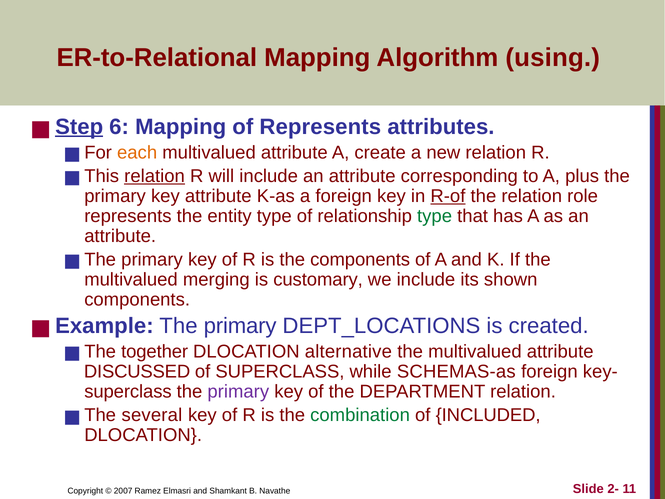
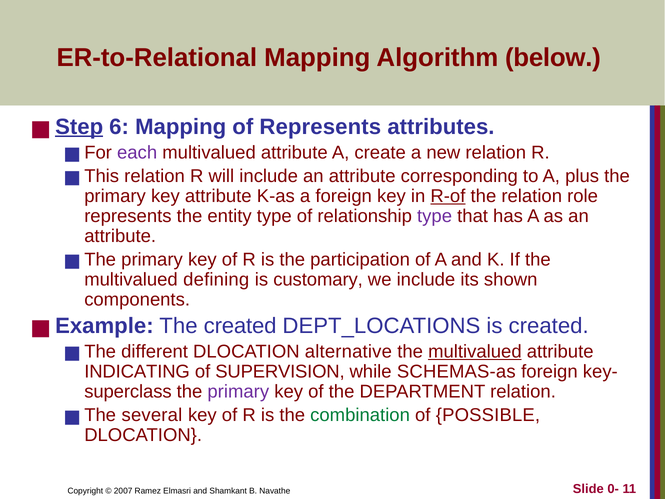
using: using -> below
each colour: orange -> purple
relation at (155, 176) underline: present -> none
type at (435, 216) colour: green -> purple
the components: components -> participation
merging: merging -> defining
Example The primary: primary -> created
together: together -> different
multivalued at (475, 351) underline: none -> present
DISCUSSED: DISCUSSED -> INDICATING
of SUPERCLASS: SUPERCLASS -> SUPERVISION
INCLUDED: INCLUDED -> POSSIBLE
2-: 2- -> 0-
